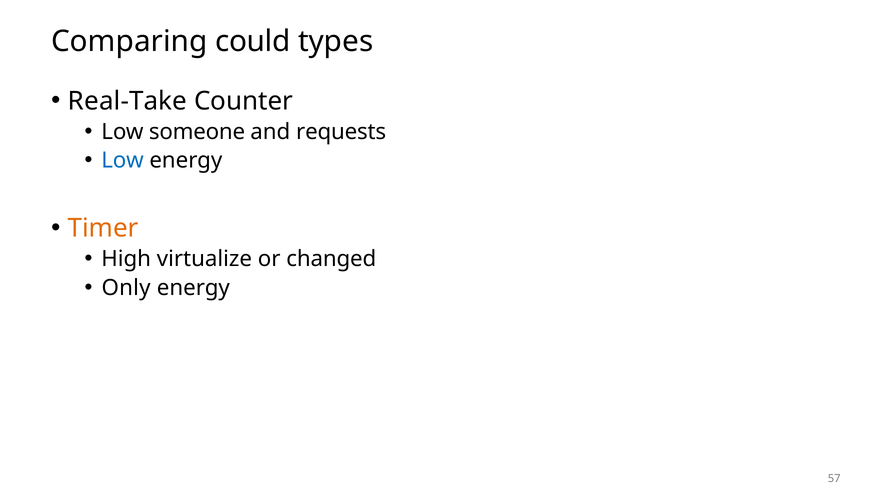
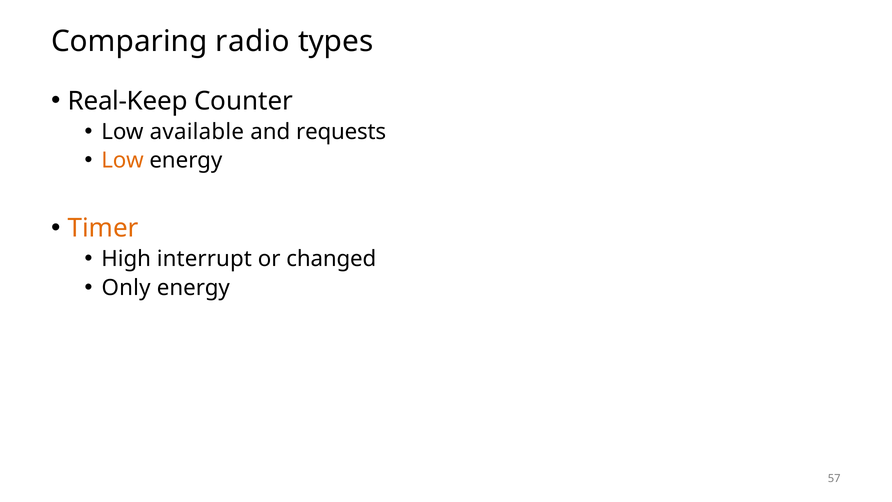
could: could -> radio
Real-Take: Real-Take -> Real-Keep
someone: someone -> available
Low at (123, 160) colour: blue -> orange
virtualize: virtualize -> interrupt
